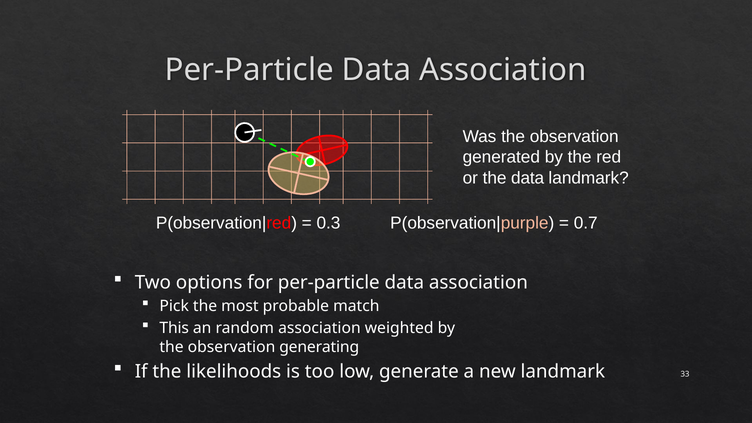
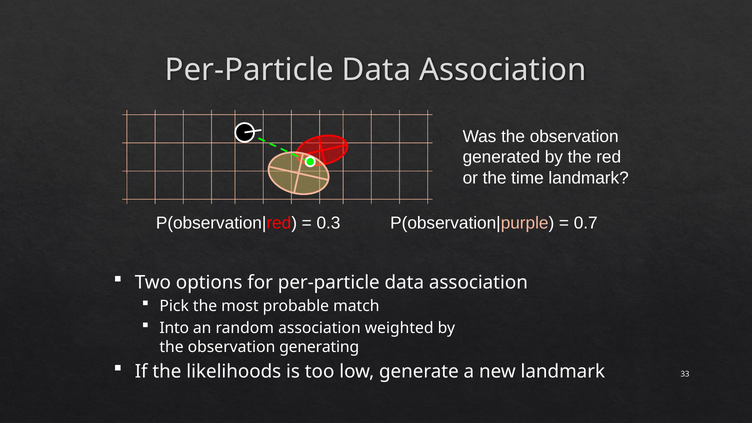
the data: data -> time
This: This -> Into
